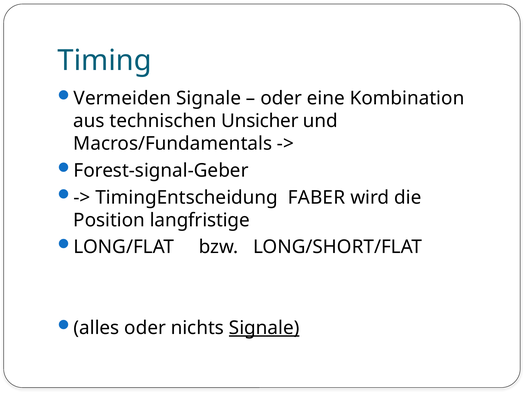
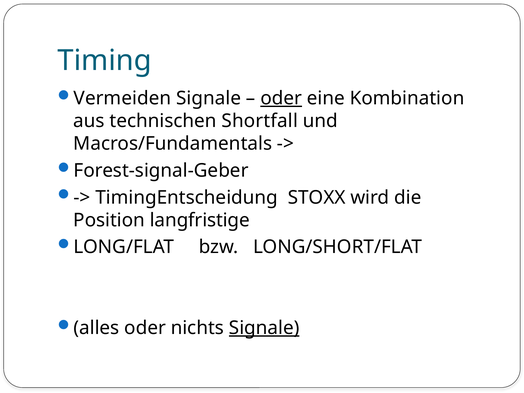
oder at (281, 98) underline: none -> present
Unsicher: Unsicher -> Shortfall
FABER: FABER -> STOXX
